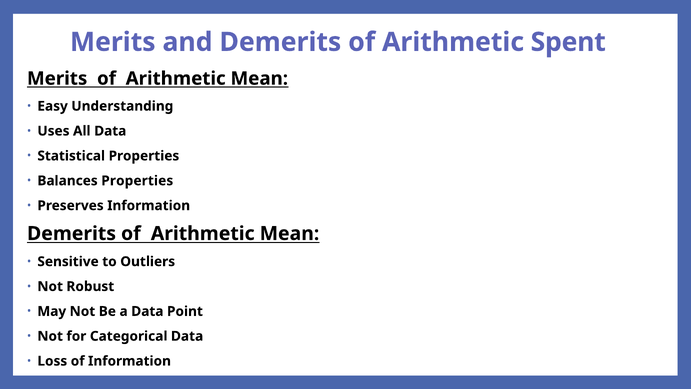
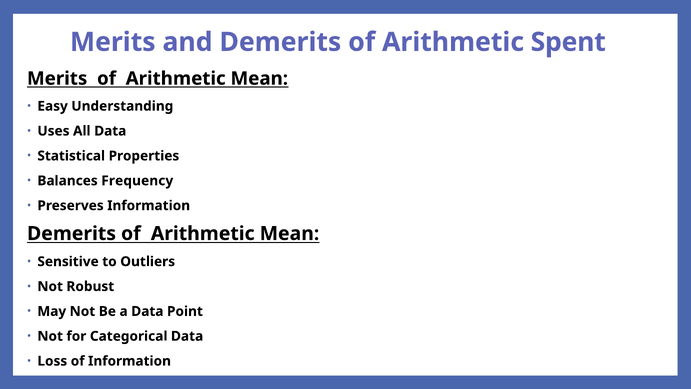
Balances Properties: Properties -> Frequency
